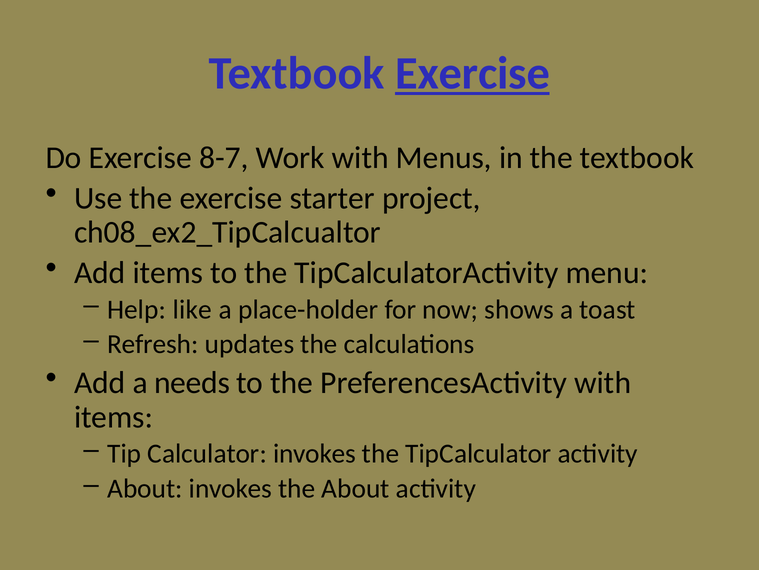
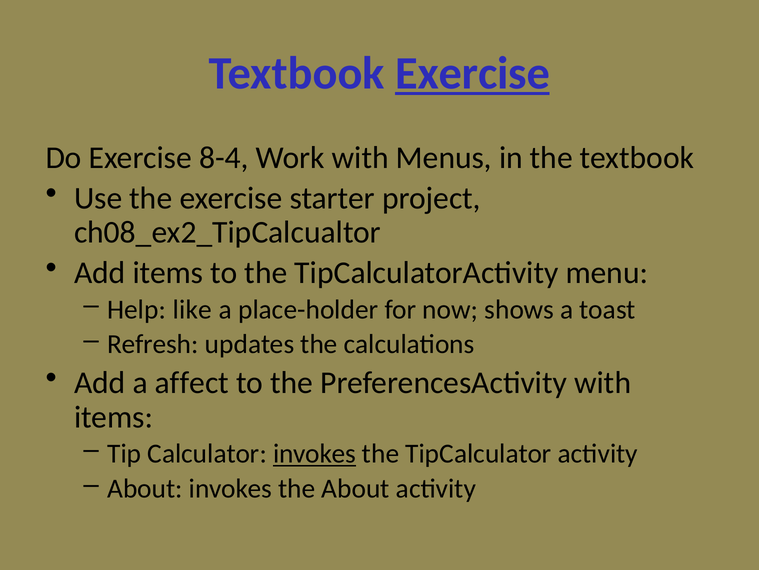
8-7: 8-7 -> 8-4
needs: needs -> affect
invokes at (315, 453) underline: none -> present
